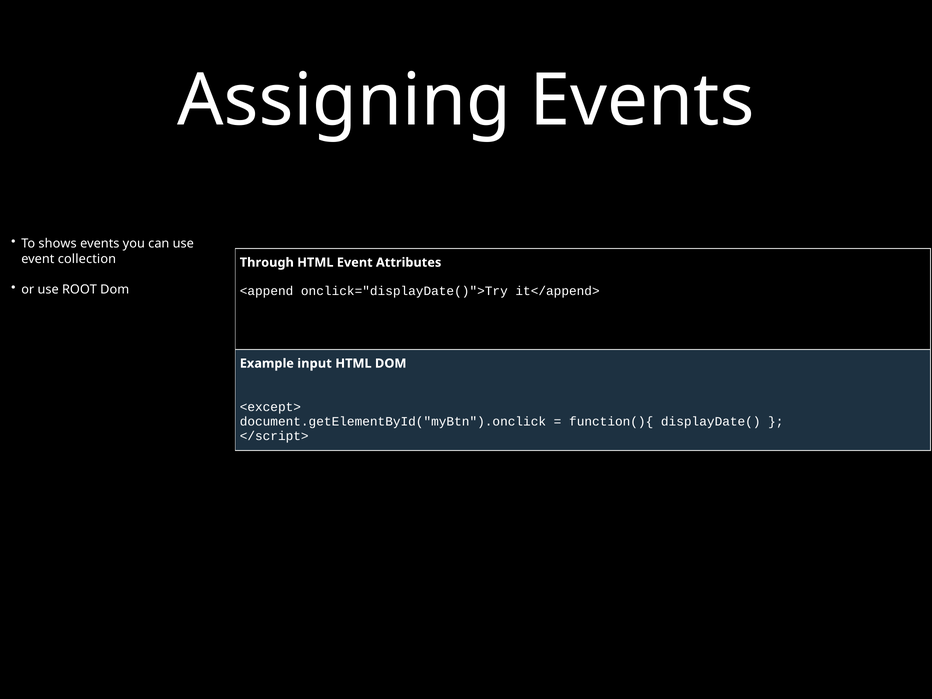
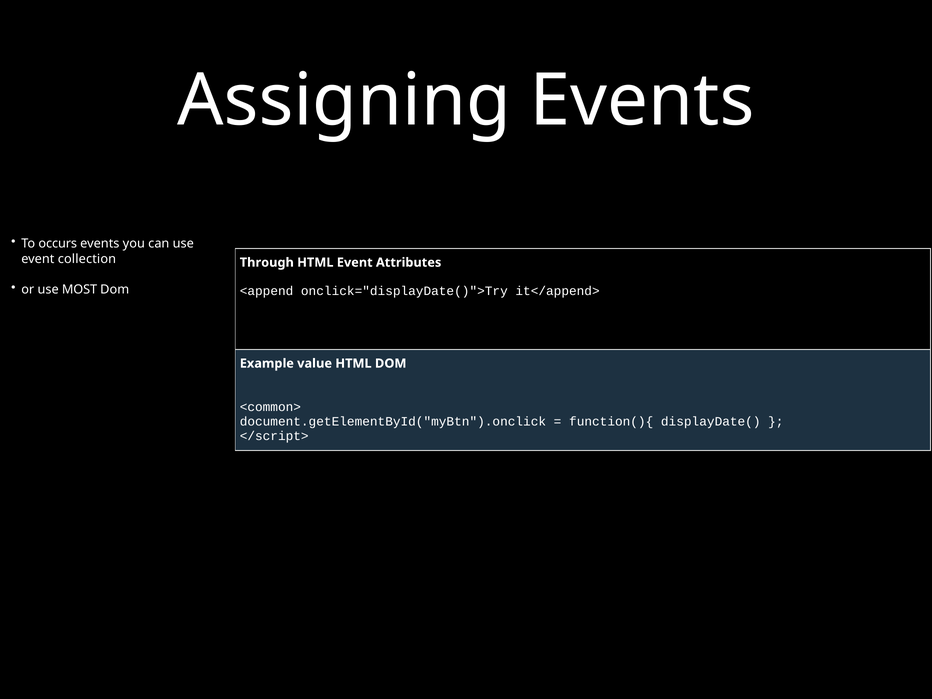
shows: shows -> occurs
ROOT: ROOT -> MOST
input: input -> value
<except>: <except> -> <common>
